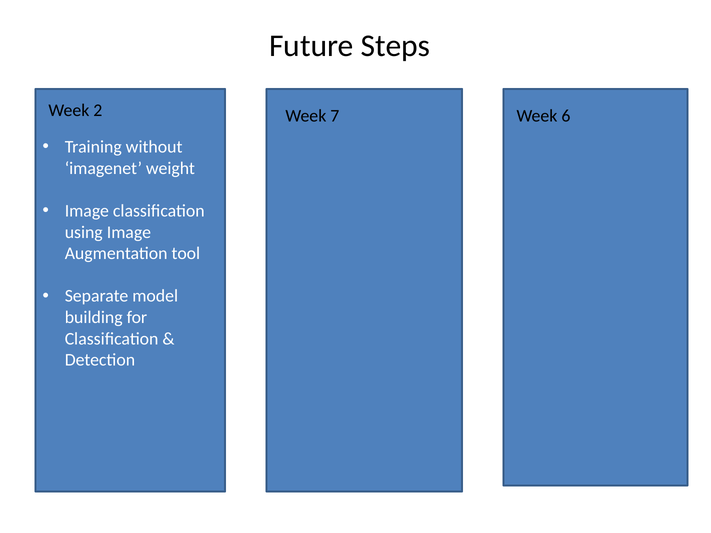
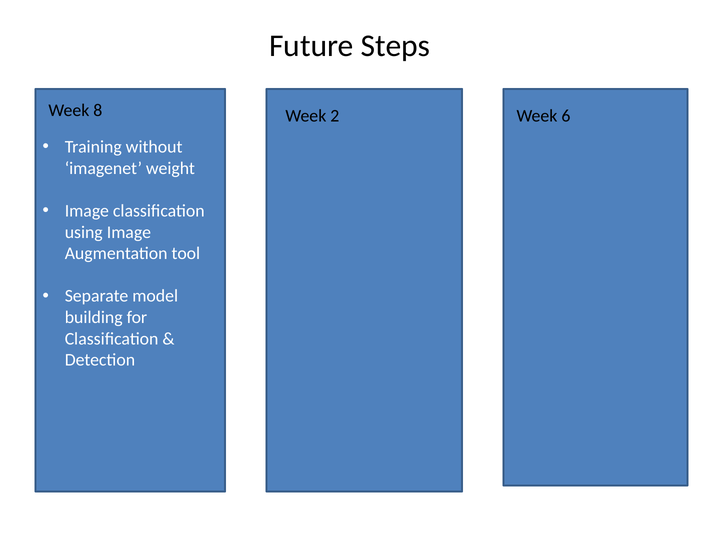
2: 2 -> 8
7: 7 -> 2
